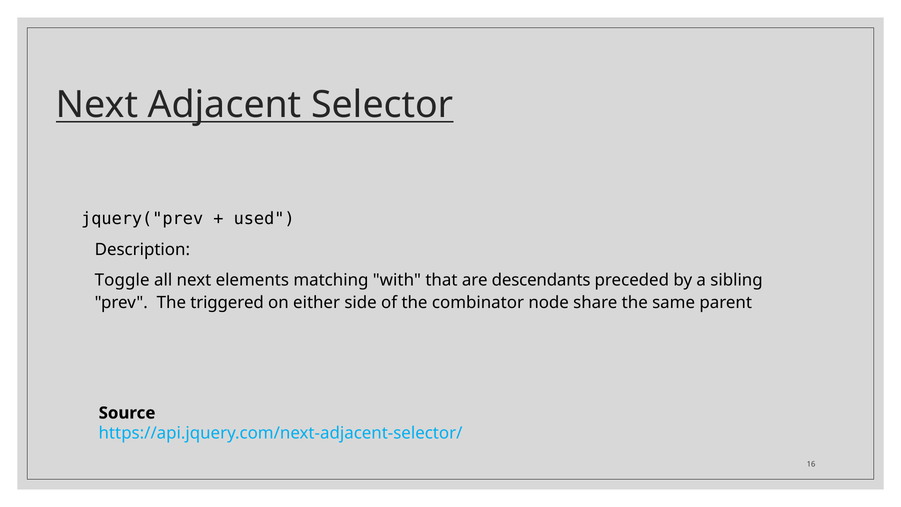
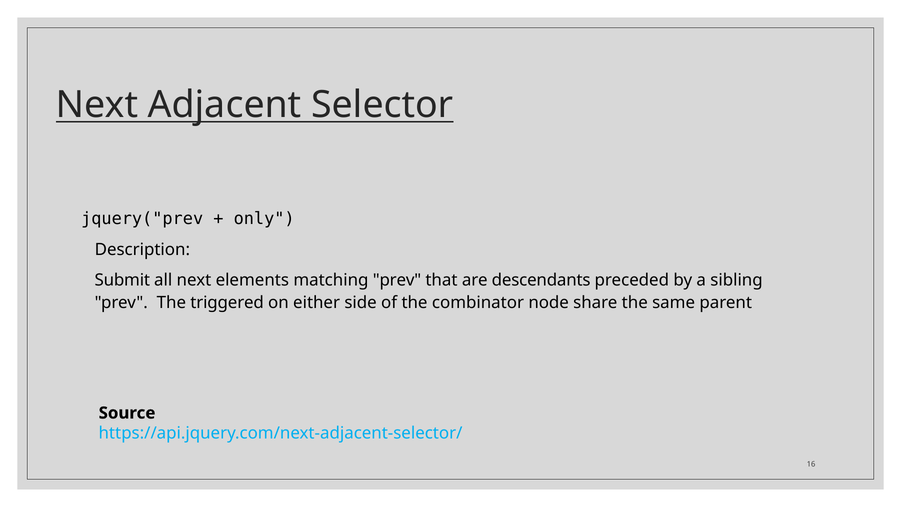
used: used -> only
Toggle: Toggle -> Submit
matching with: with -> prev
